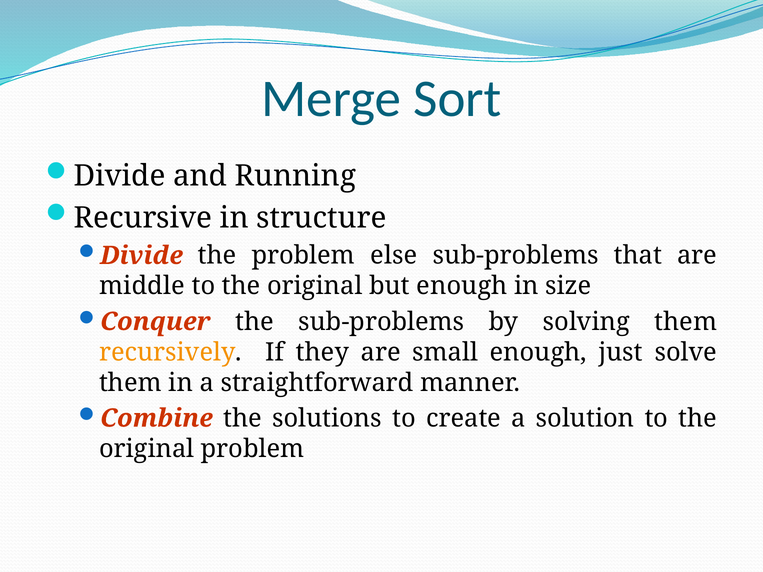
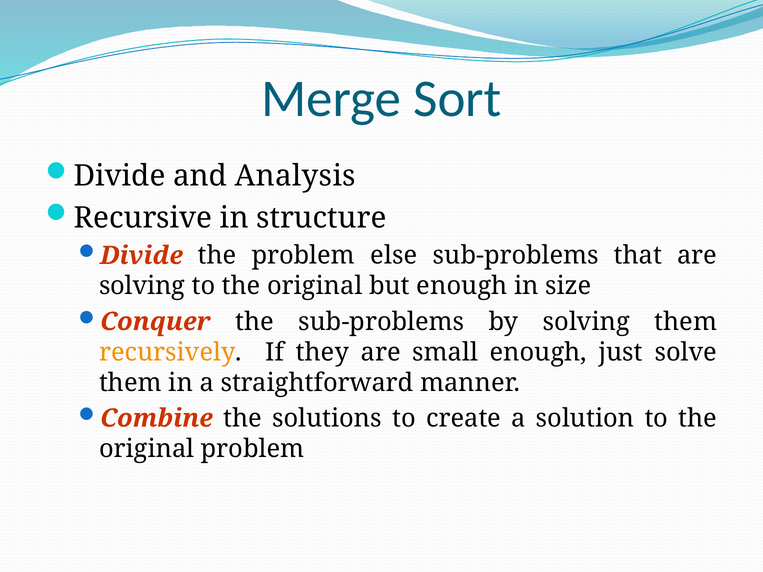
Running: Running -> Analysis
middle at (142, 286): middle -> solving
